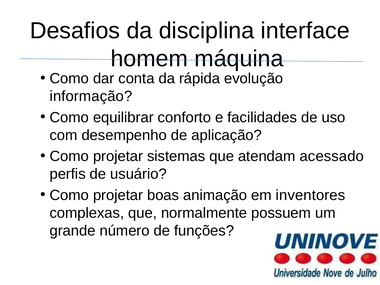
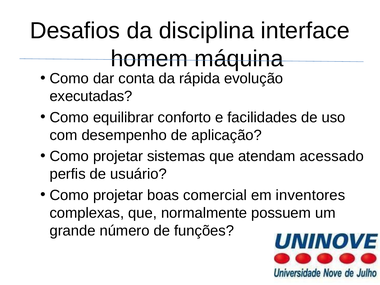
informação: informação -> executadas
animação: animação -> comercial
